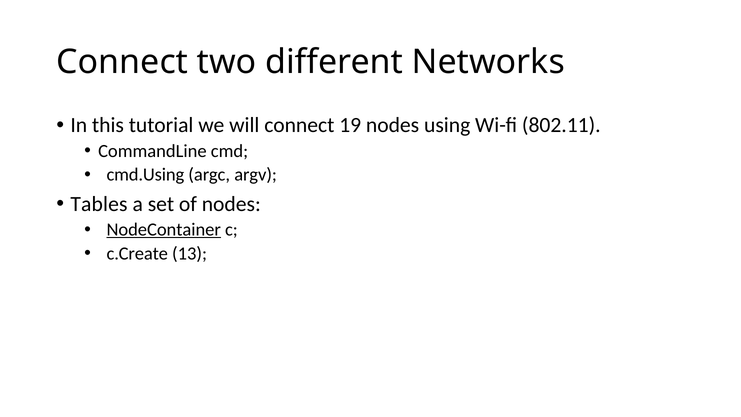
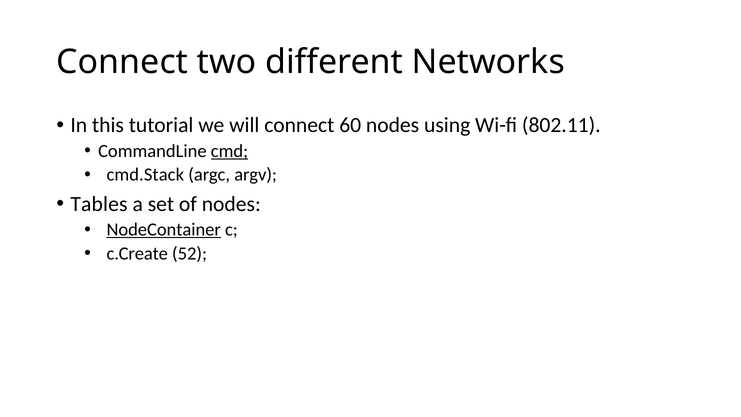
19: 19 -> 60
cmd underline: none -> present
cmd.Using: cmd.Using -> cmd.Stack
13: 13 -> 52
